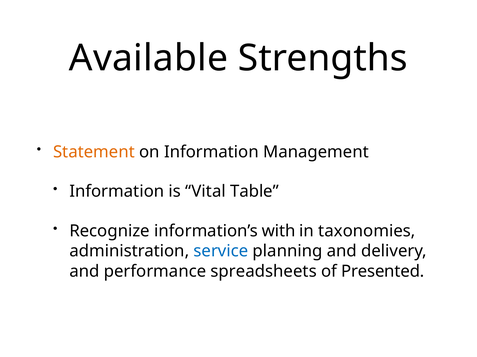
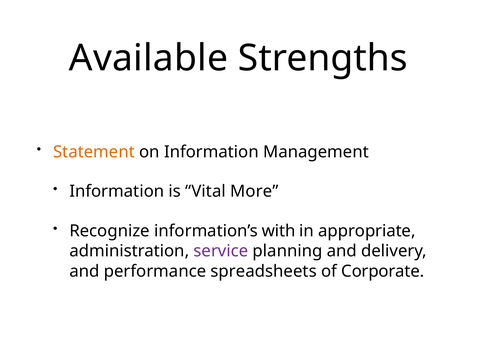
Table: Table -> More
taxonomies: taxonomies -> appropriate
service colour: blue -> purple
Presented: Presented -> Corporate
